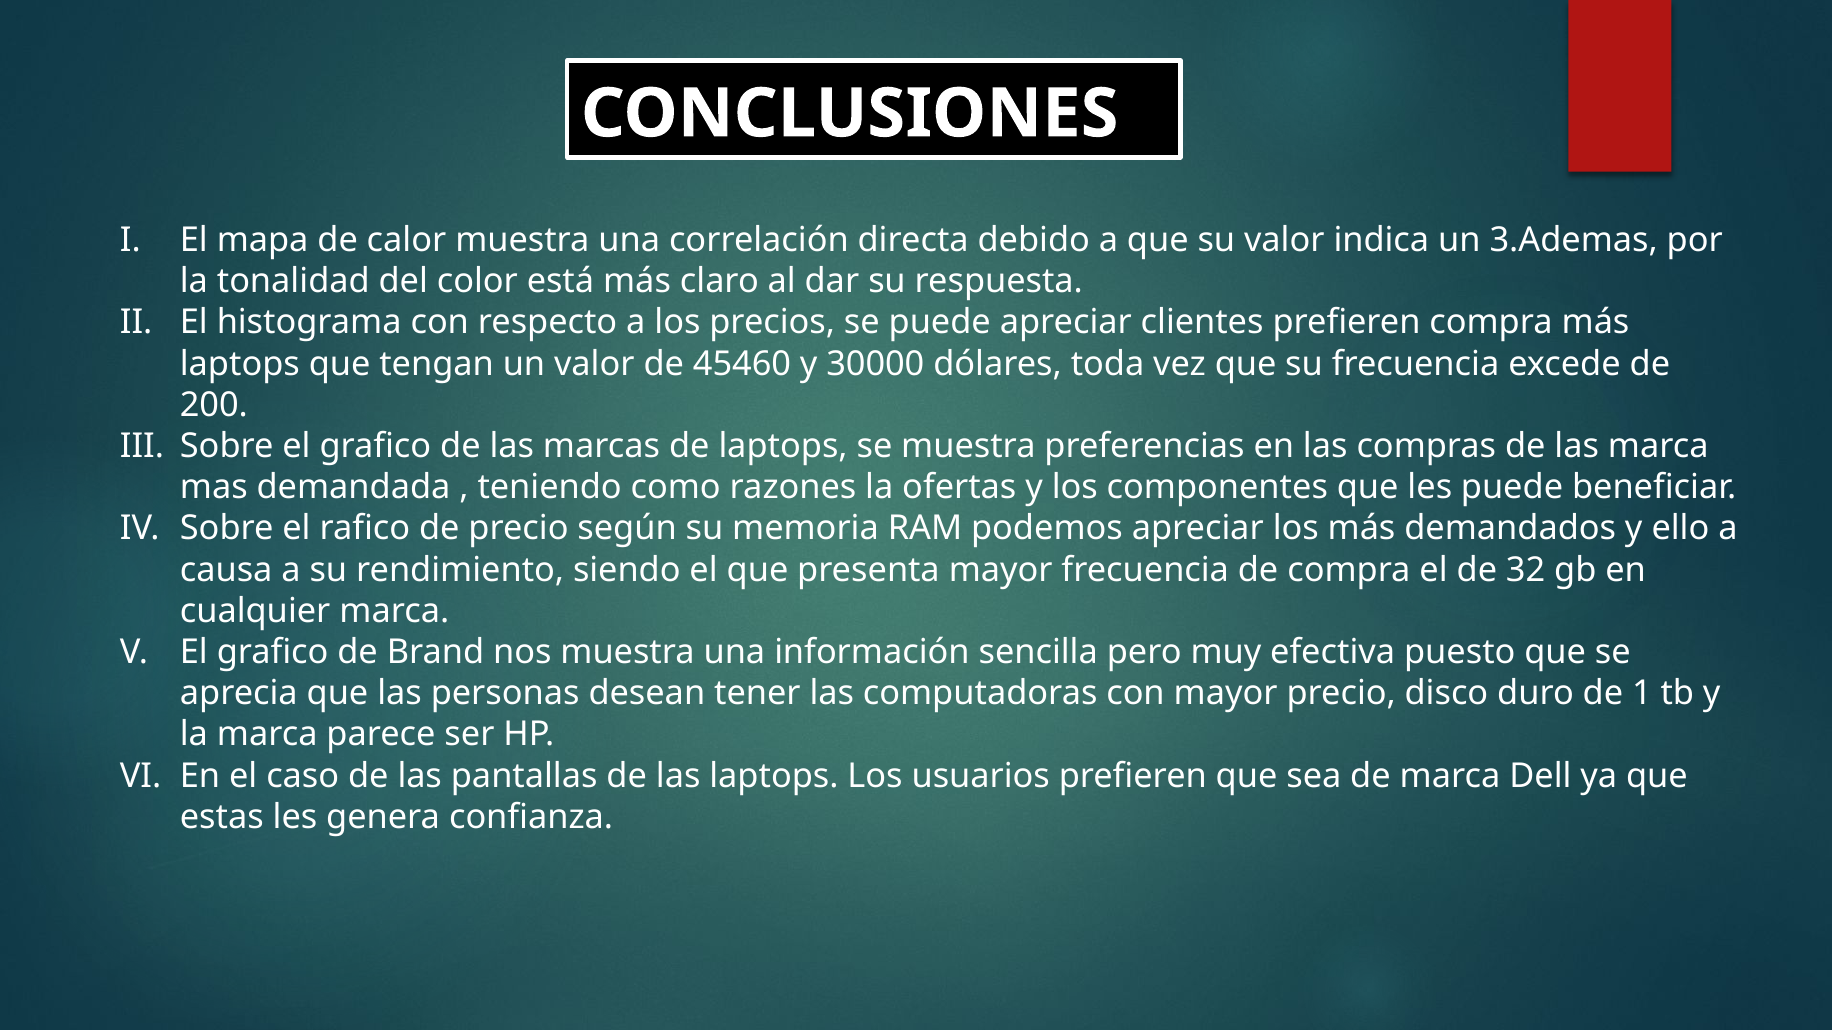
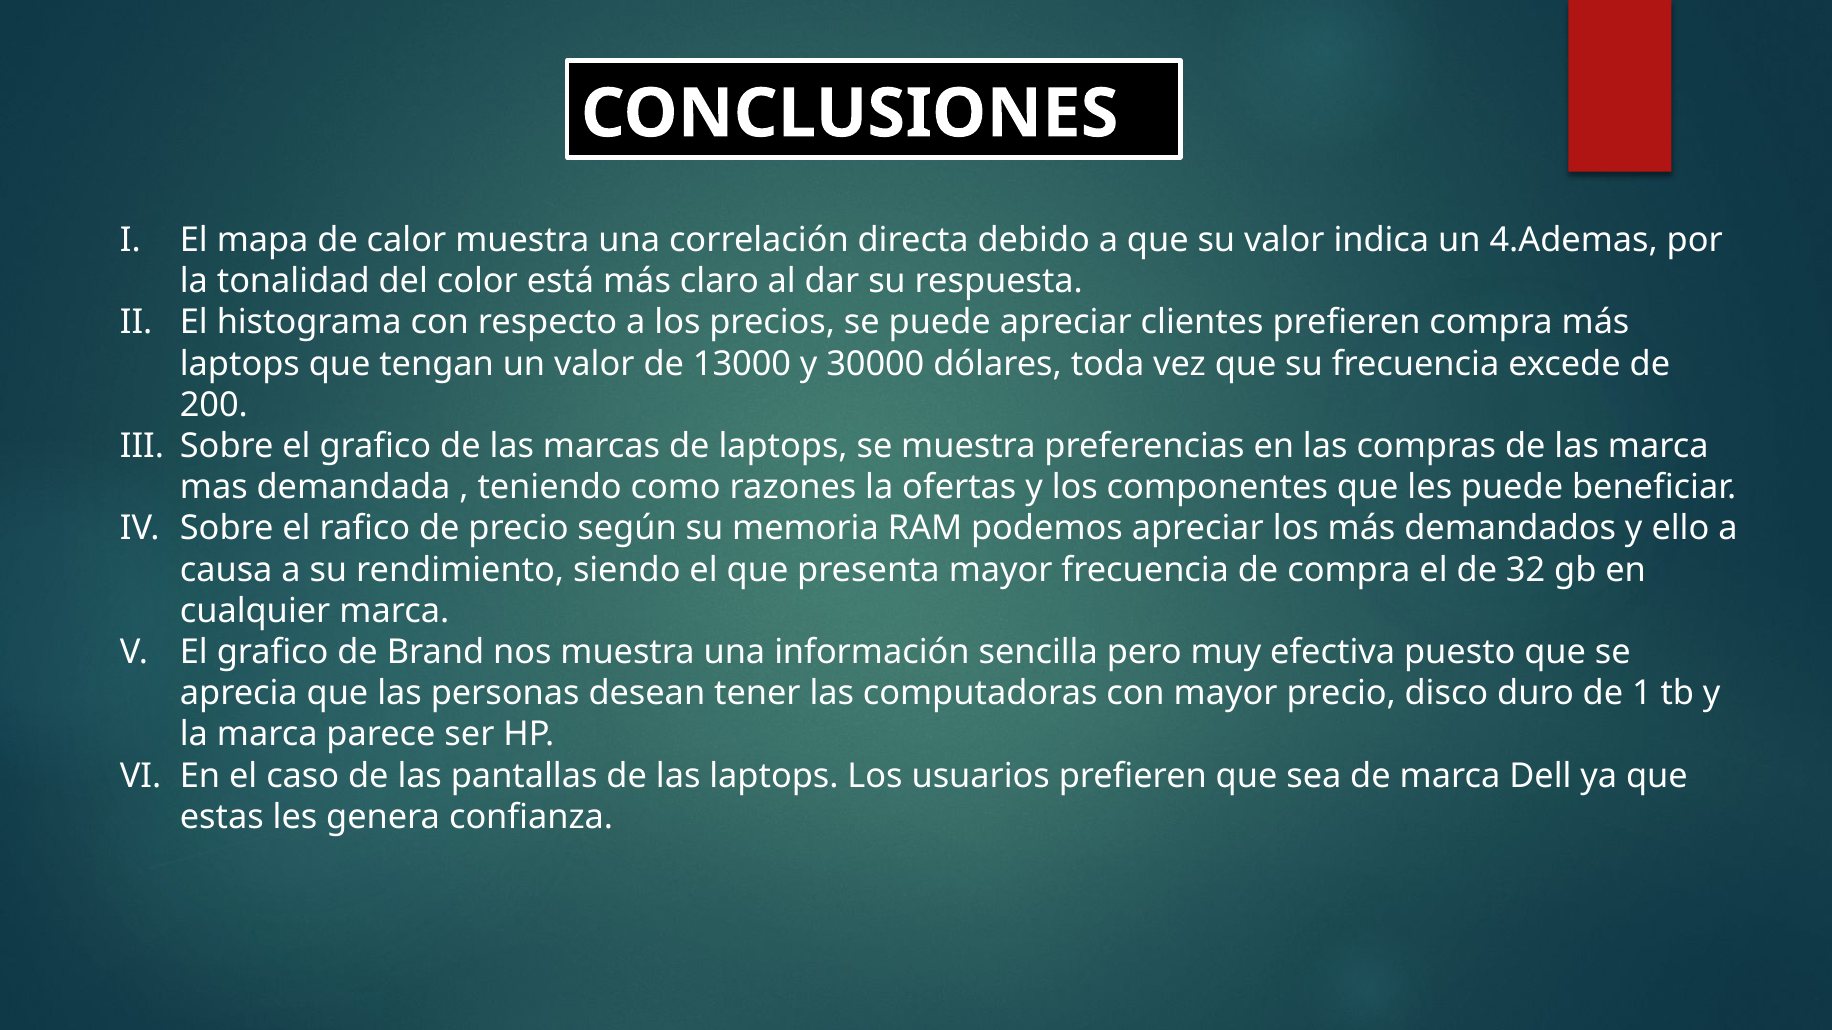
3.Ademas: 3.Ademas -> 4.Ademas
45460: 45460 -> 13000
